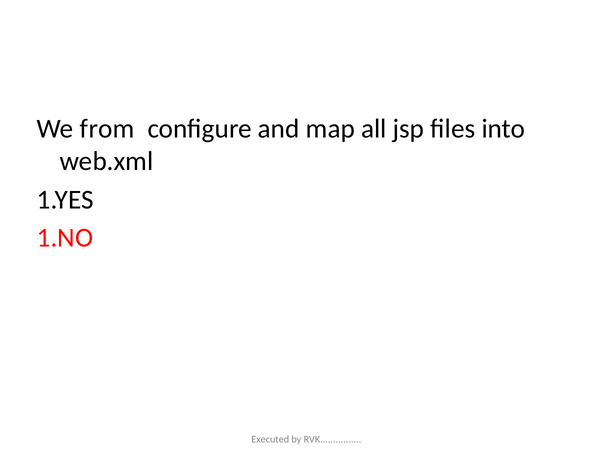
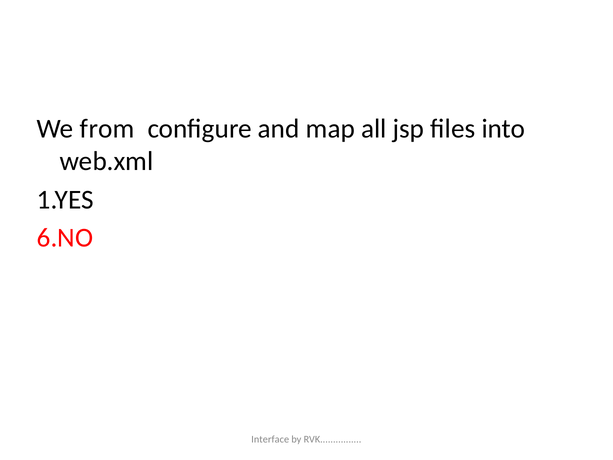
1.NO: 1.NO -> 6.NO
Executed: Executed -> Interface
